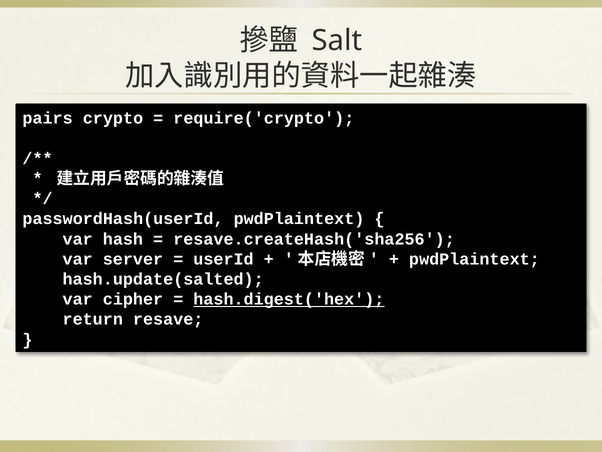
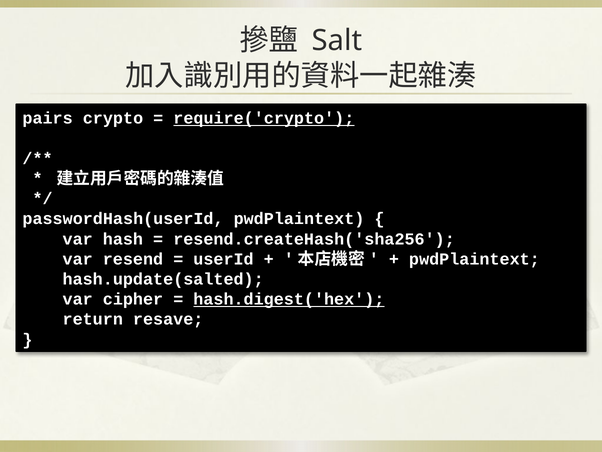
require('crypto underline: none -> present
resave.createHash('sha256: resave.createHash('sha256 -> resend.createHash('sha256
server: server -> resend
